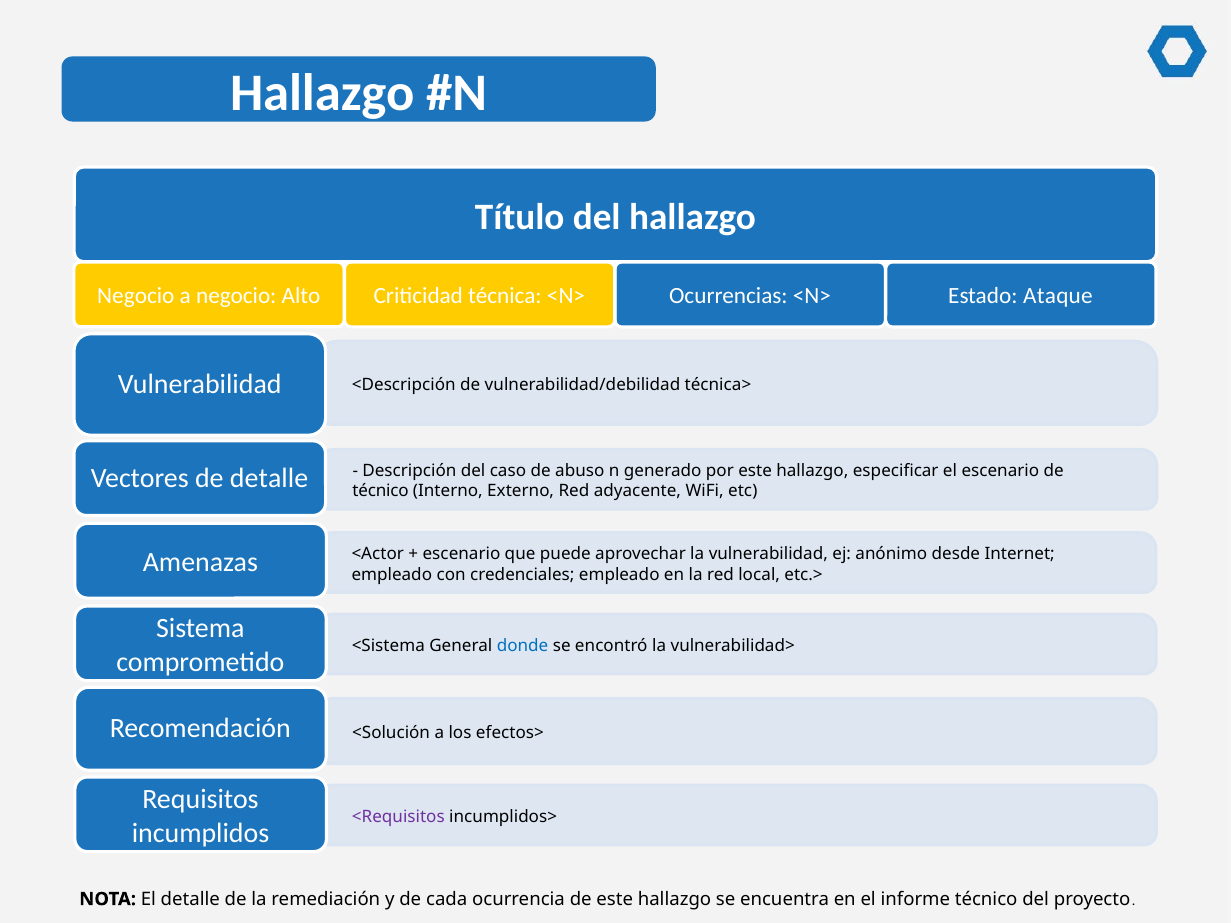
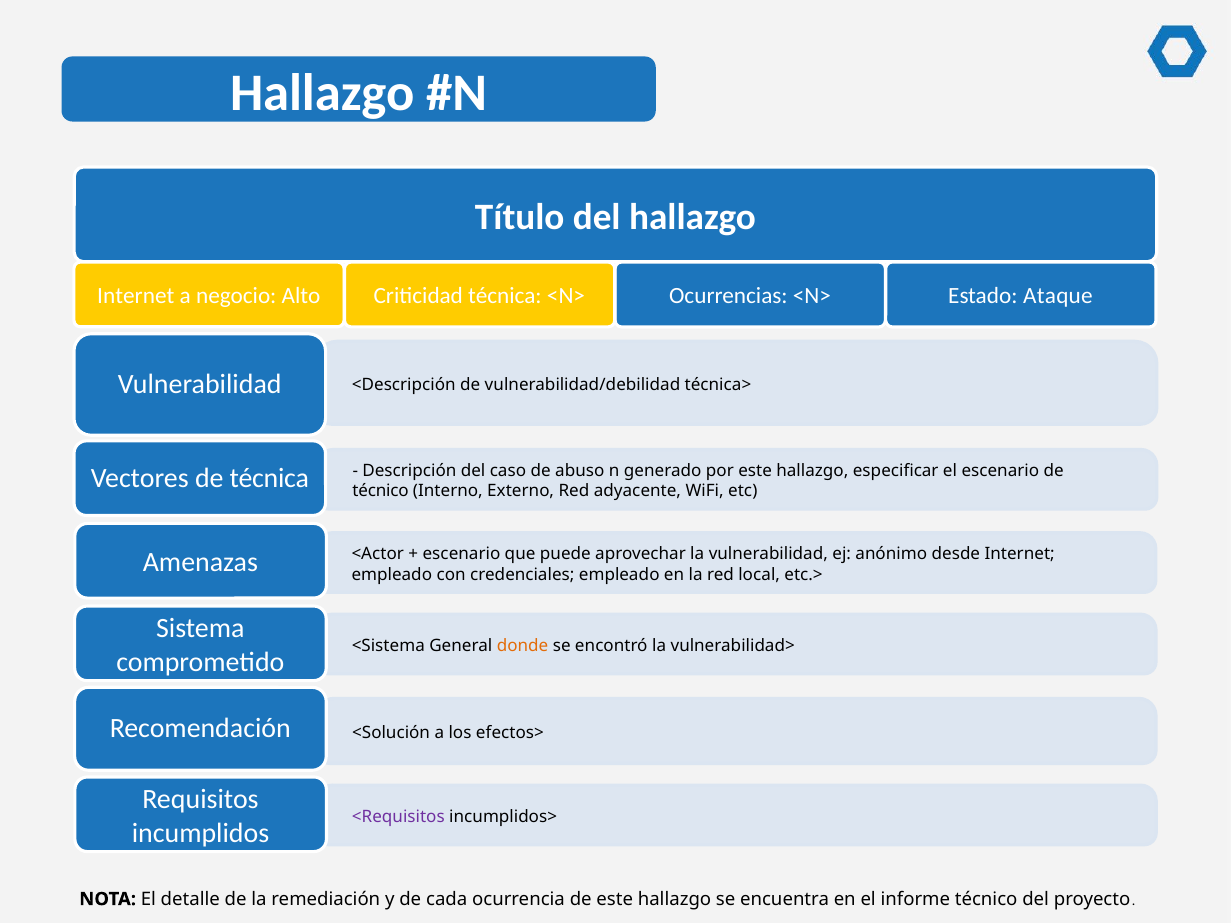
Negocio at (136, 296): Negocio -> Internet
de detalle: detalle -> técnica
donde colour: blue -> orange
